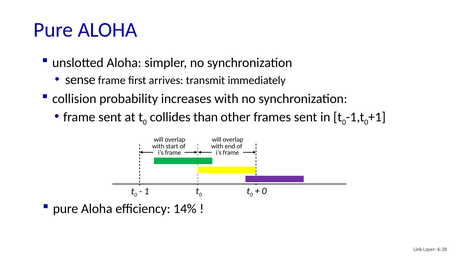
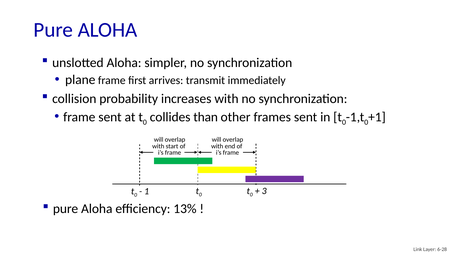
sense: sense -> plane
0 at (264, 191): 0 -> 3
14%: 14% -> 13%
